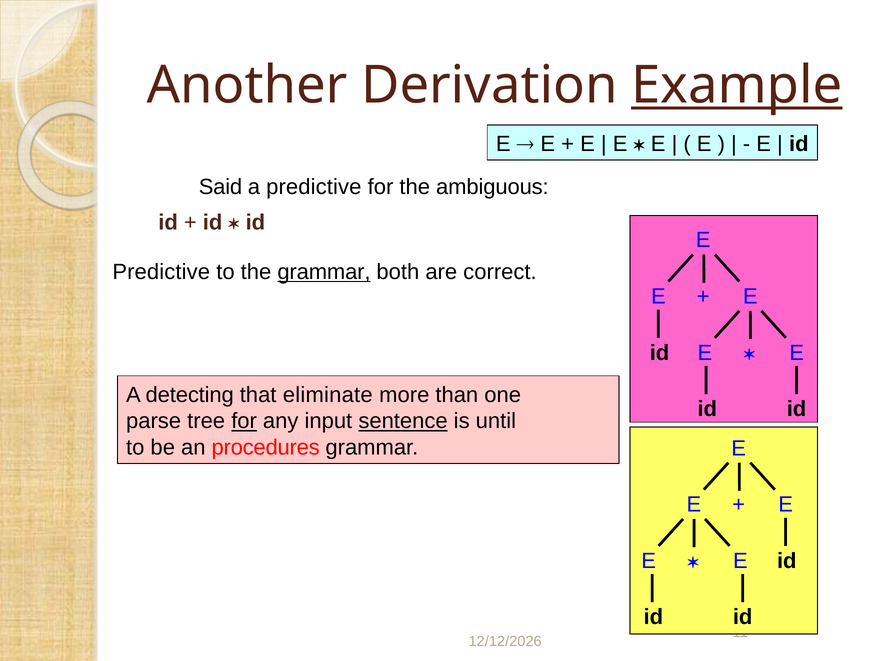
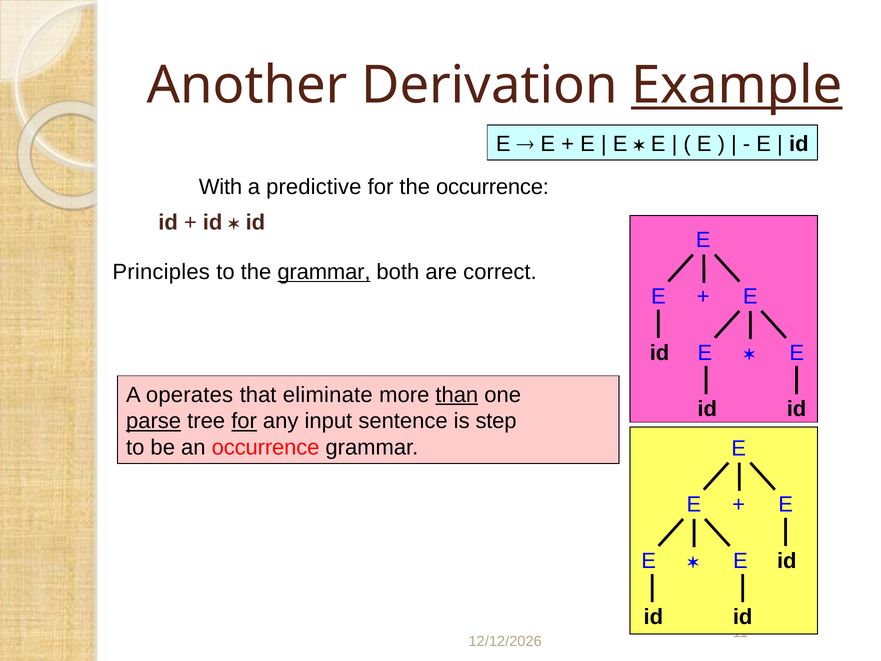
Said: Said -> With
the ambiguous: ambiguous -> occurrence
Predictive at (161, 272): Predictive -> Principles
detecting: detecting -> operates
than underline: none -> present
parse underline: none -> present
sentence underline: present -> none
until: until -> step
an procedures: procedures -> occurrence
